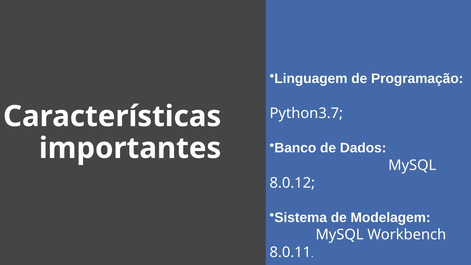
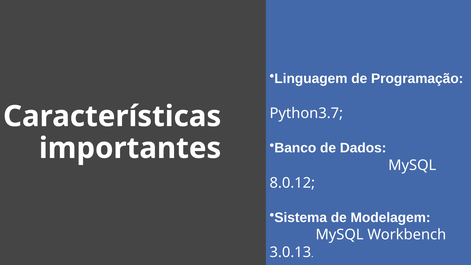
8.0.11: 8.0.11 -> 3.0.13
